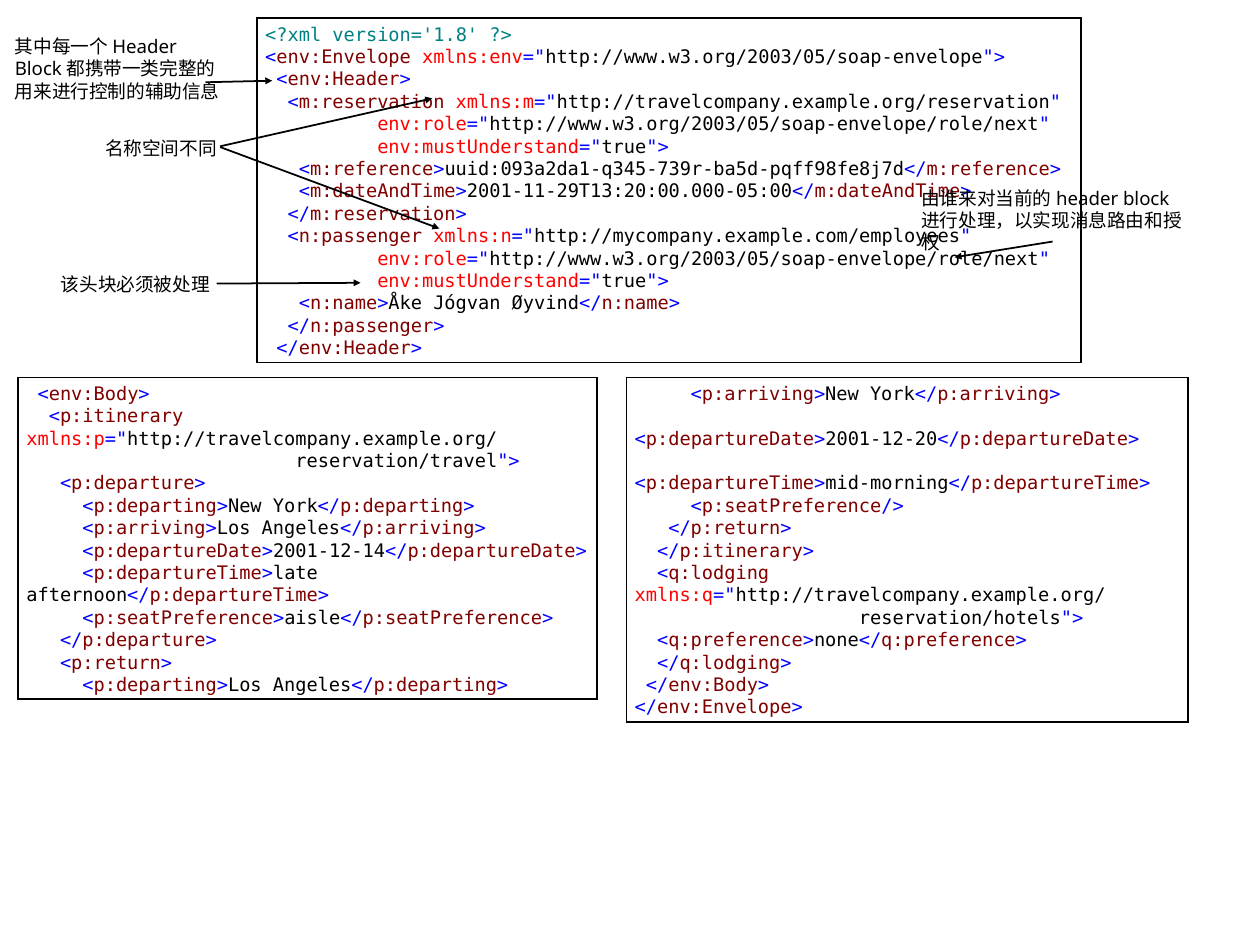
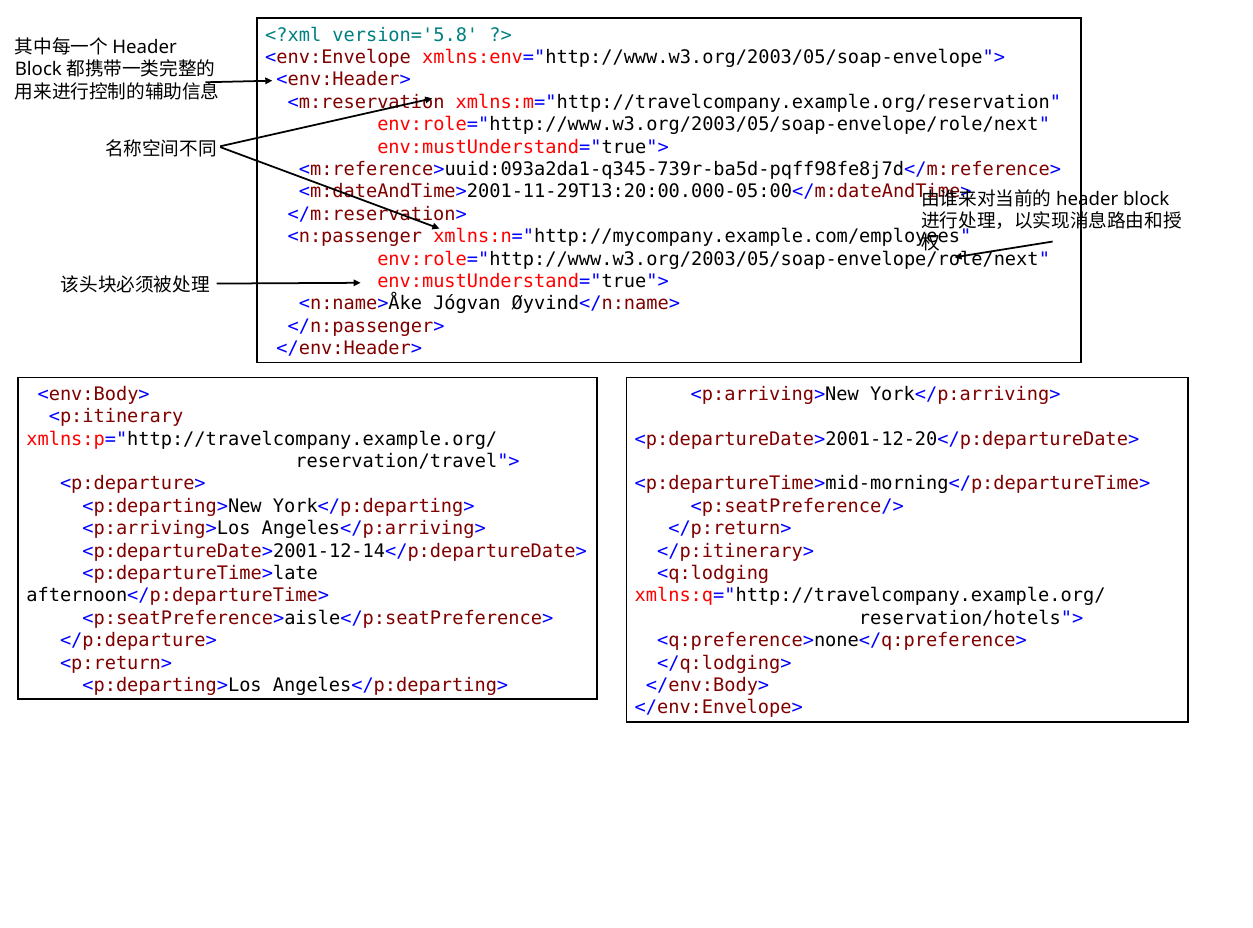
version='1.8: version='1.8 -> version='5.8
